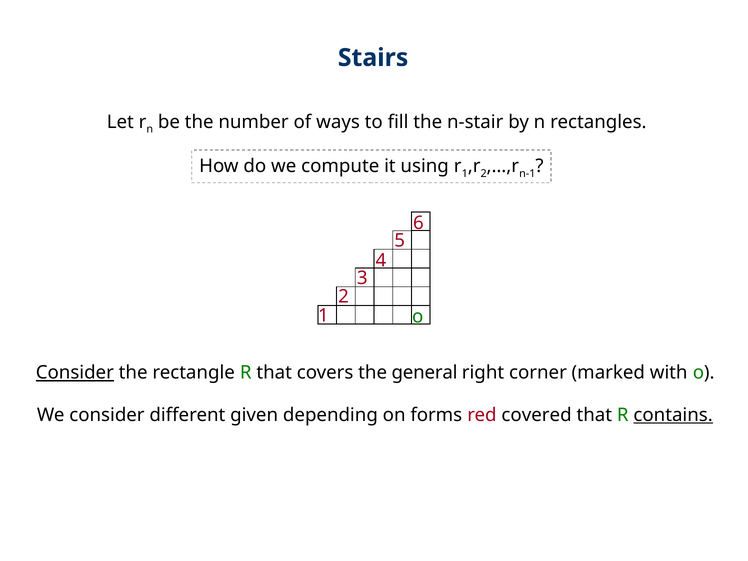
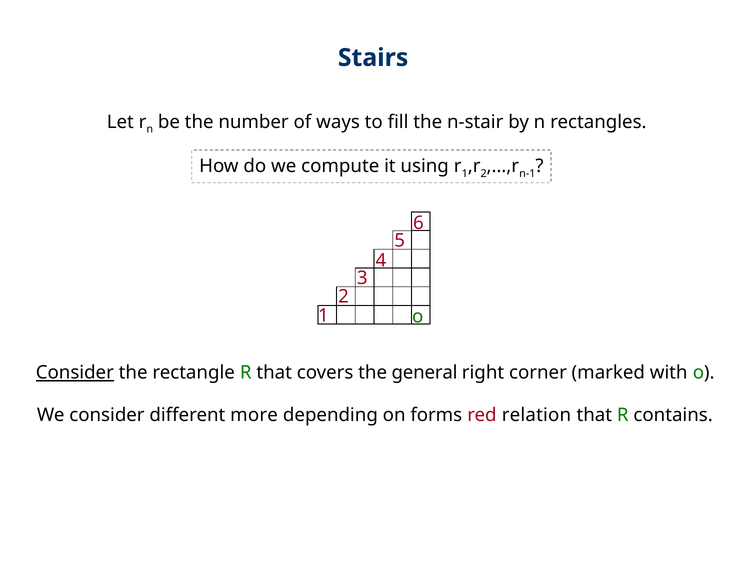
given: given -> more
covered: covered -> relation
contains underline: present -> none
